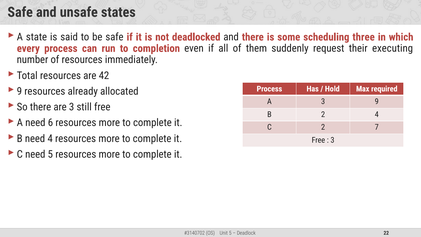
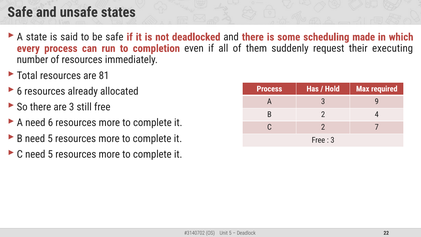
three: three -> made
42: 42 -> 81
9 at (19, 91): 9 -> 6
B need 4: 4 -> 5
